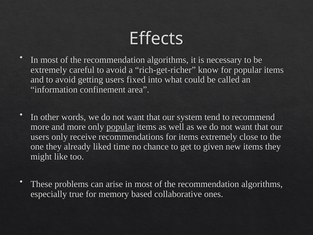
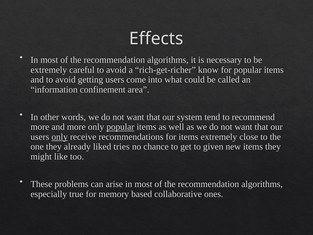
fixed: fixed -> come
only at (60, 137) underline: none -> present
time: time -> tries
